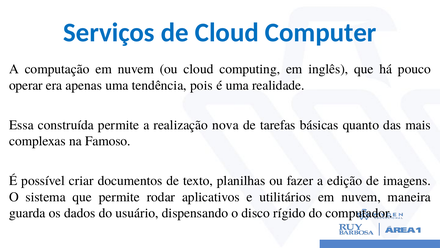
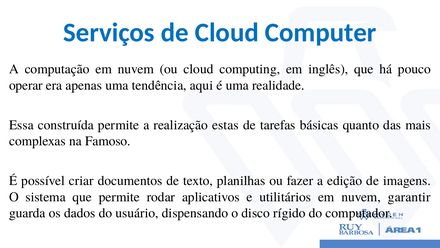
pois: pois -> aqui
nova: nova -> estas
maneira: maneira -> garantir
